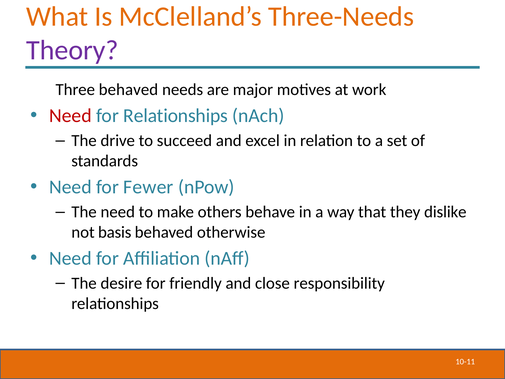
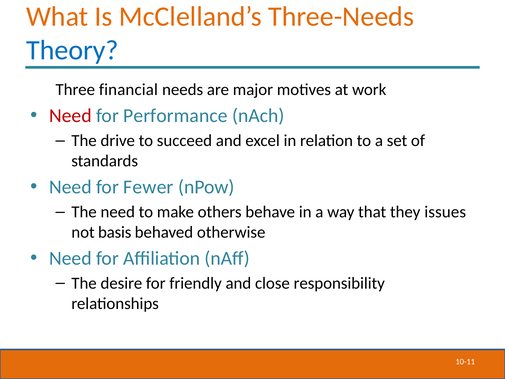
Theory colour: purple -> blue
Three behaved: behaved -> financial
for Relationships: Relationships -> Performance
dislike: dislike -> issues
